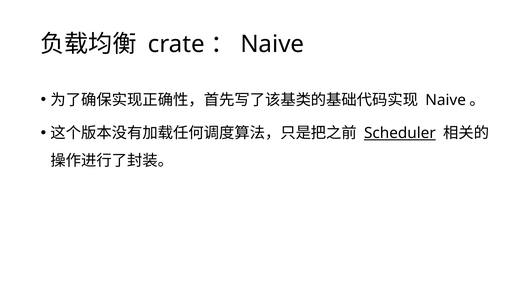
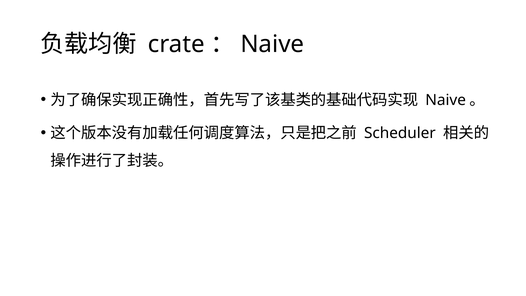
Scheduler underline: present -> none
